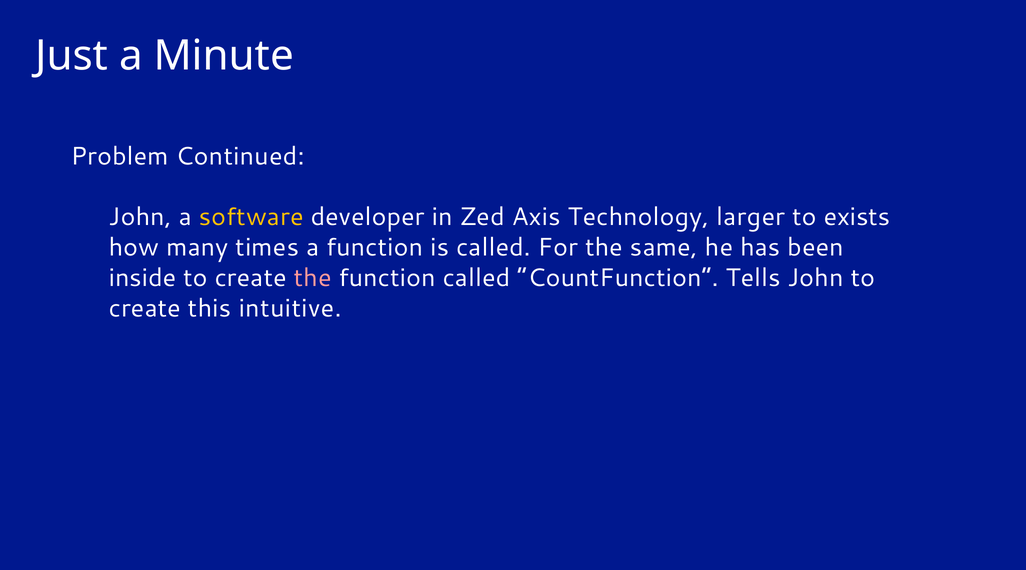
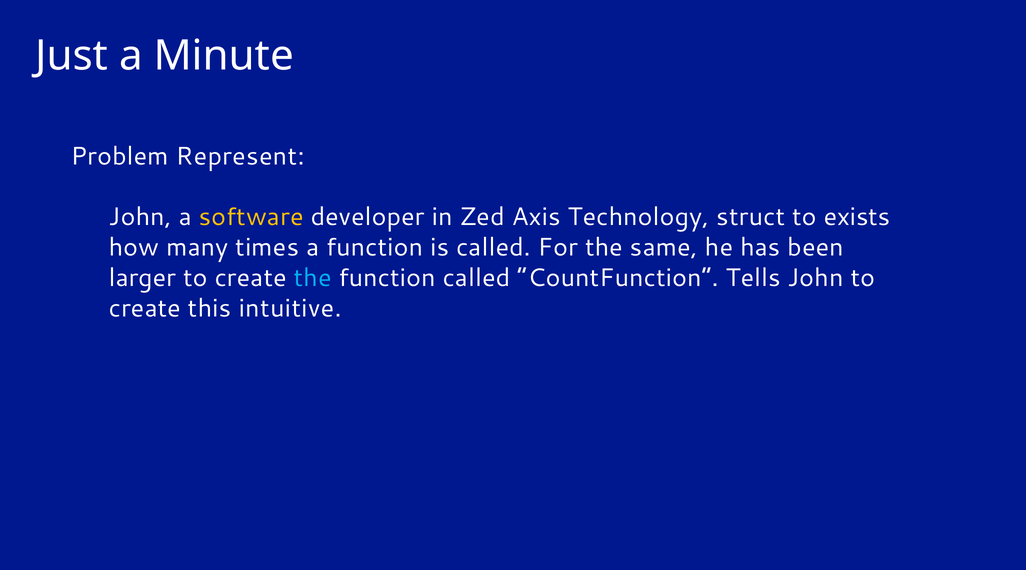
Continued: Continued -> Represent
larger: larger -> struct
inside: inside -> larger
the at (313, 278) colour: pink -> light blue
